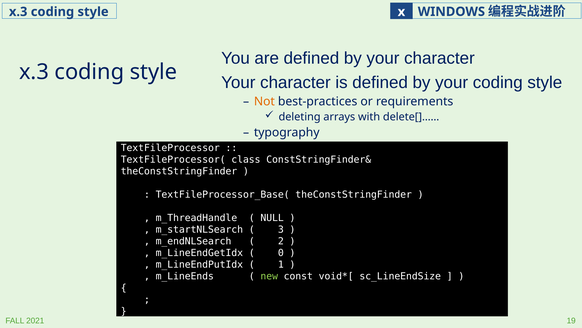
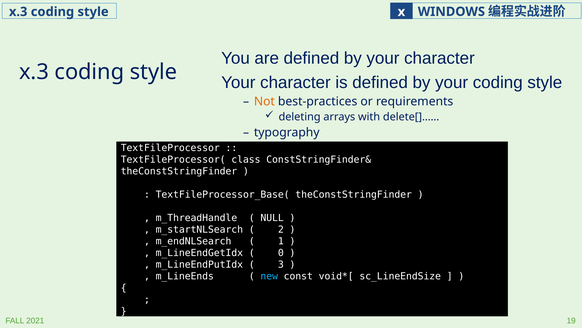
3: 3 -> 2
2: 2 -> 1
1: 1 -> 3
new colour: light green -> light blue
